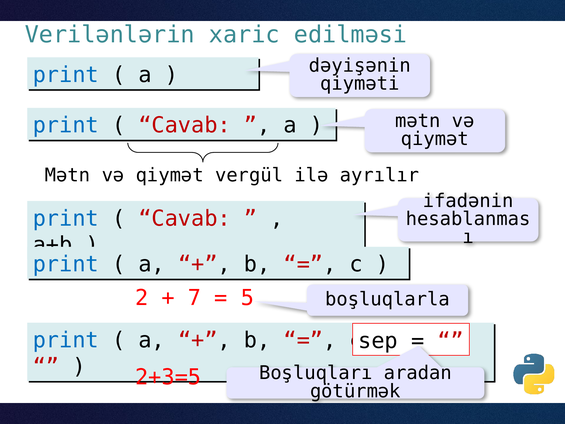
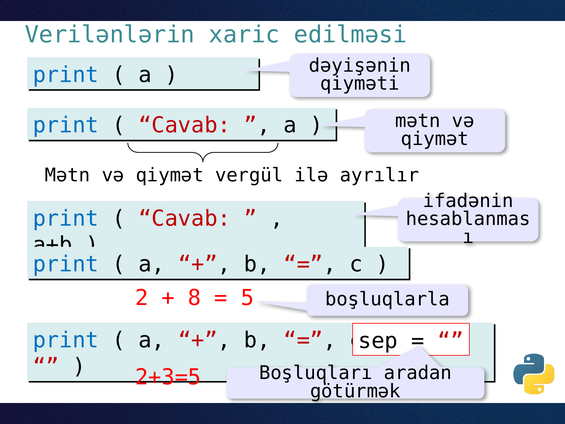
7: 7 -> 8
